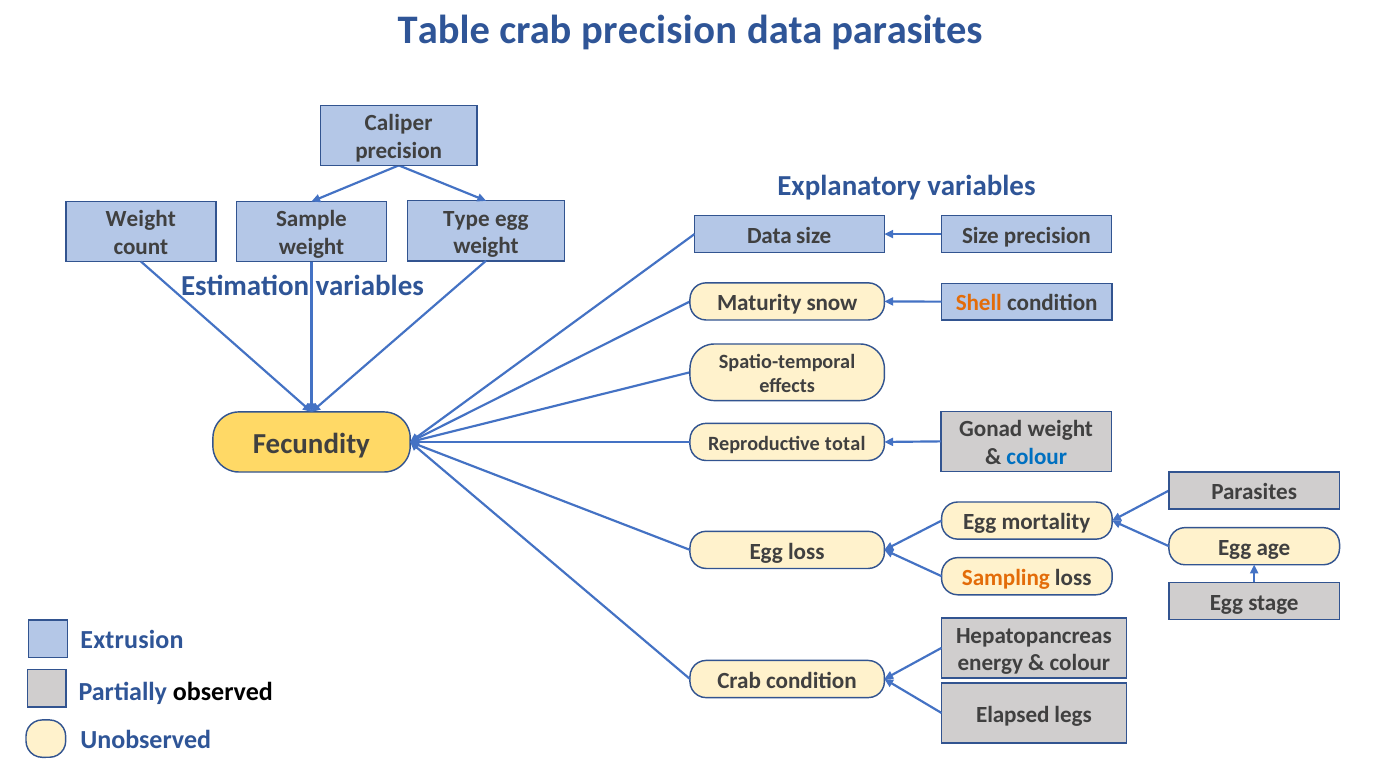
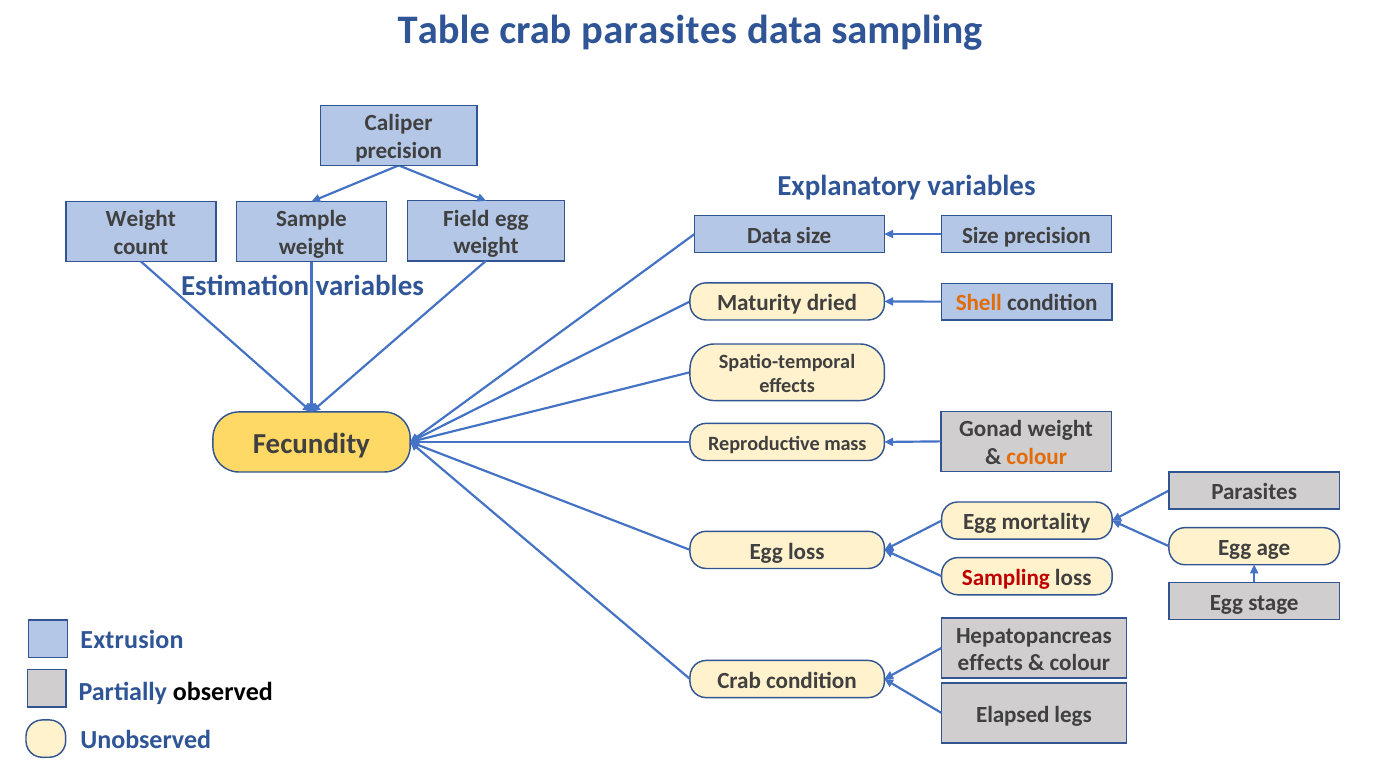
crab precision: precision -> parasites
data parasites: parasites -> sampling
Type: Type -> Field
snow: snow -> dried
total: total -> mass
colour at (1037, 457) colour: blue -> orange
Sampling at (1006, 578) colour: orange -> red
energy at (990, 664): energy -> effects
